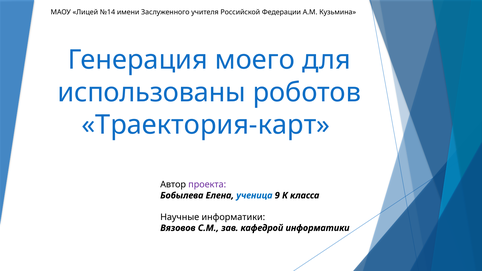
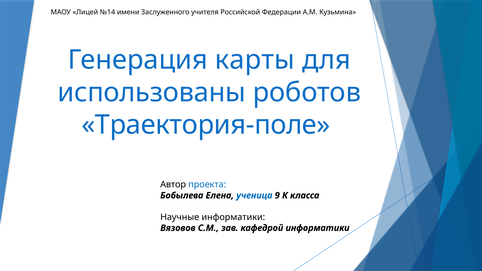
моего: моего -> карты
Траектория-карт: Траектория-карт -> Траектория-поле
проекта colour: purple -> blue
